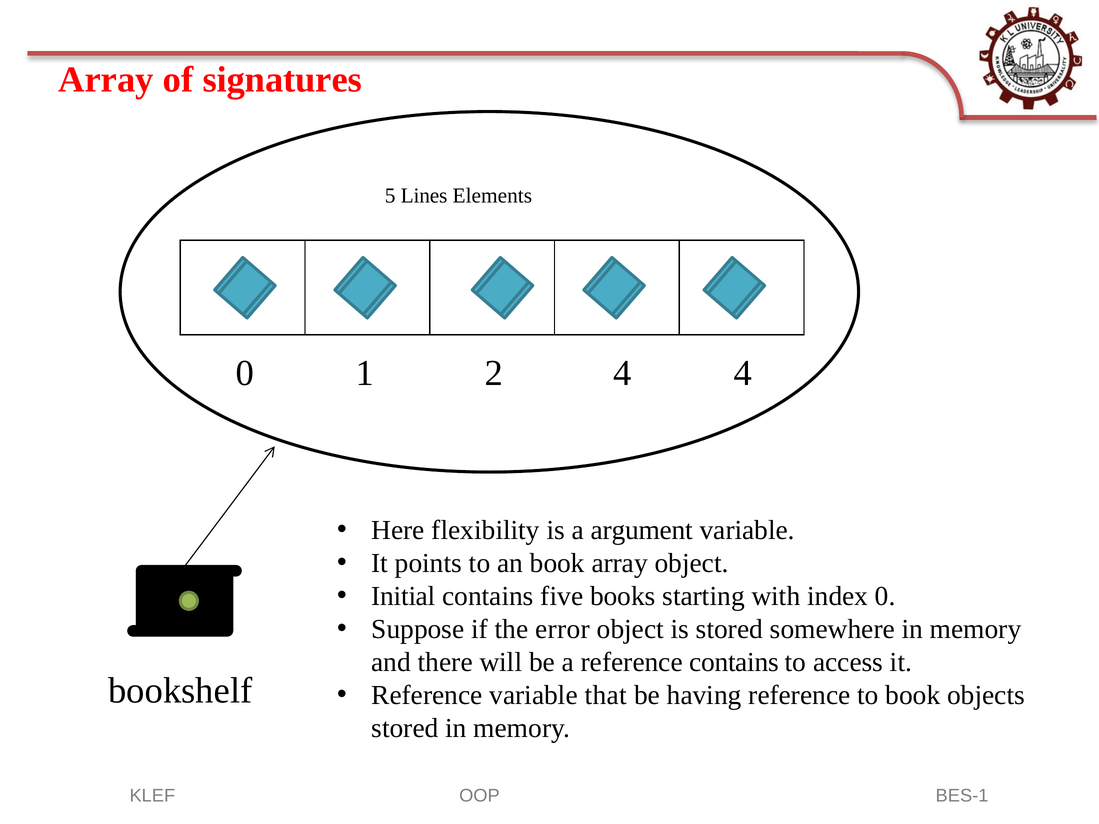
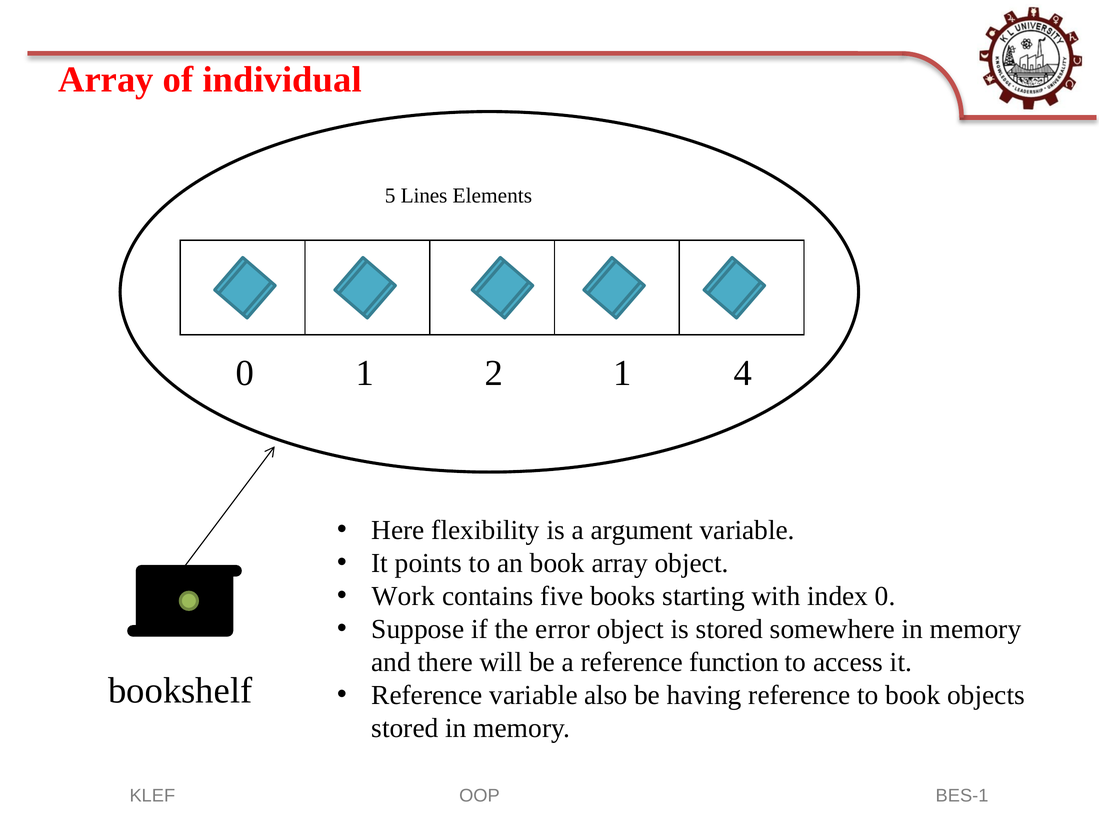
signatures: signatures -> individual
1 4: 4 -> 1
Initial: Initial -> Work
reference contains: contains -> function
that: that -> also
